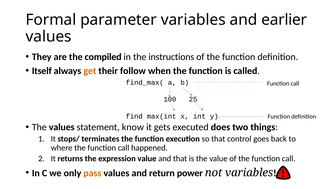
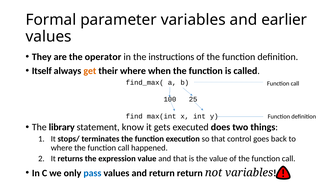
compiled: compiled -> operator
their follow: follow -> where
The values: values -> library
pass colour: orange -> blue
return power: power -> return
